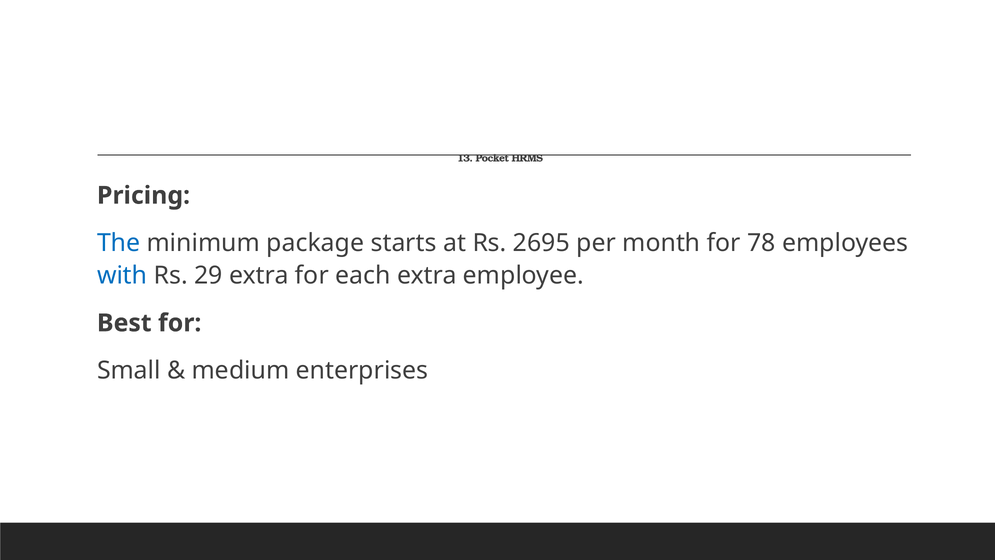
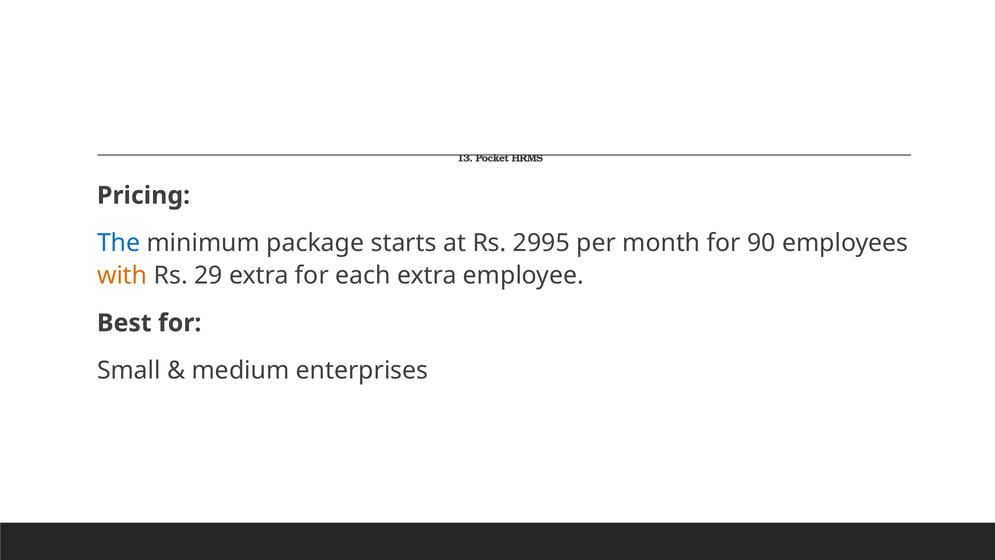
2695: 2695 -> 2995
78: 78 -> 90
with colour: blue -> orange
